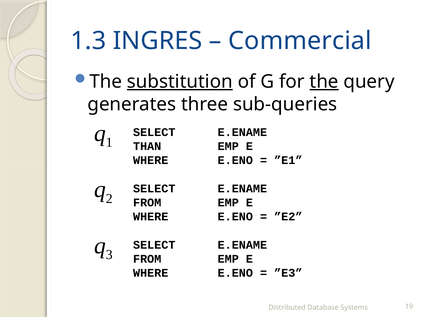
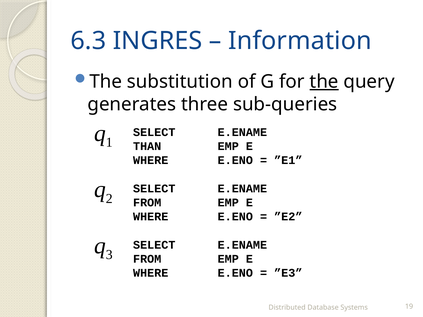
1.3: 1.3 -> 6.3
Commercial: Commercial -> Information
substitution underline: present -> none
